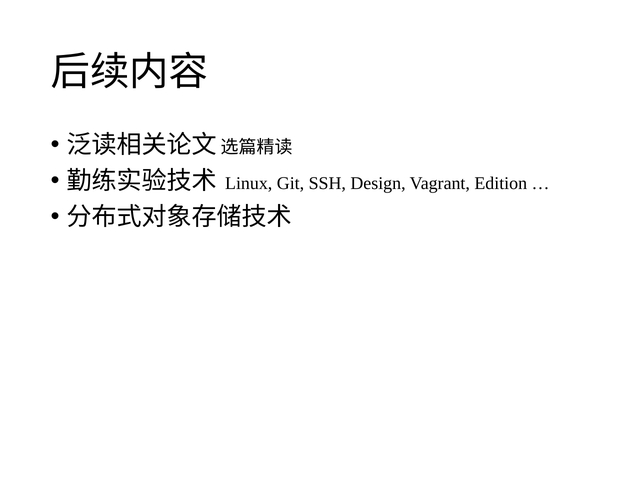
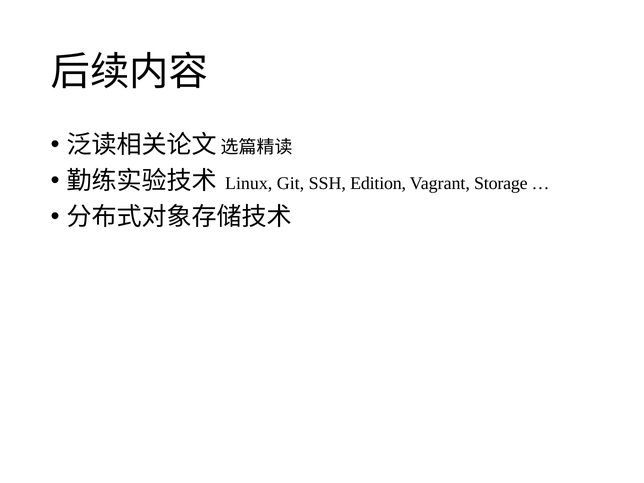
Design: Design -> Edition
Edition: Edition -> Storage
